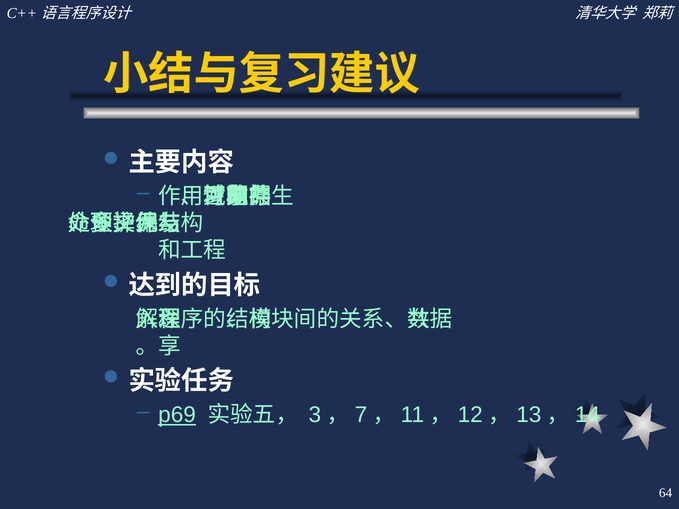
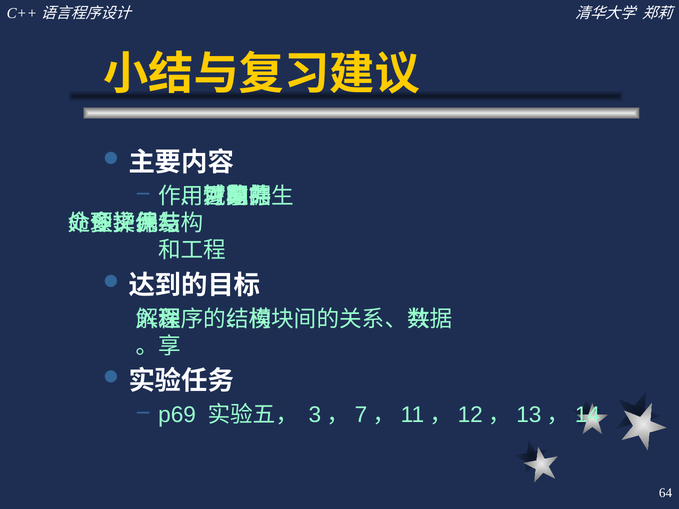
p69 underline: present -> none
